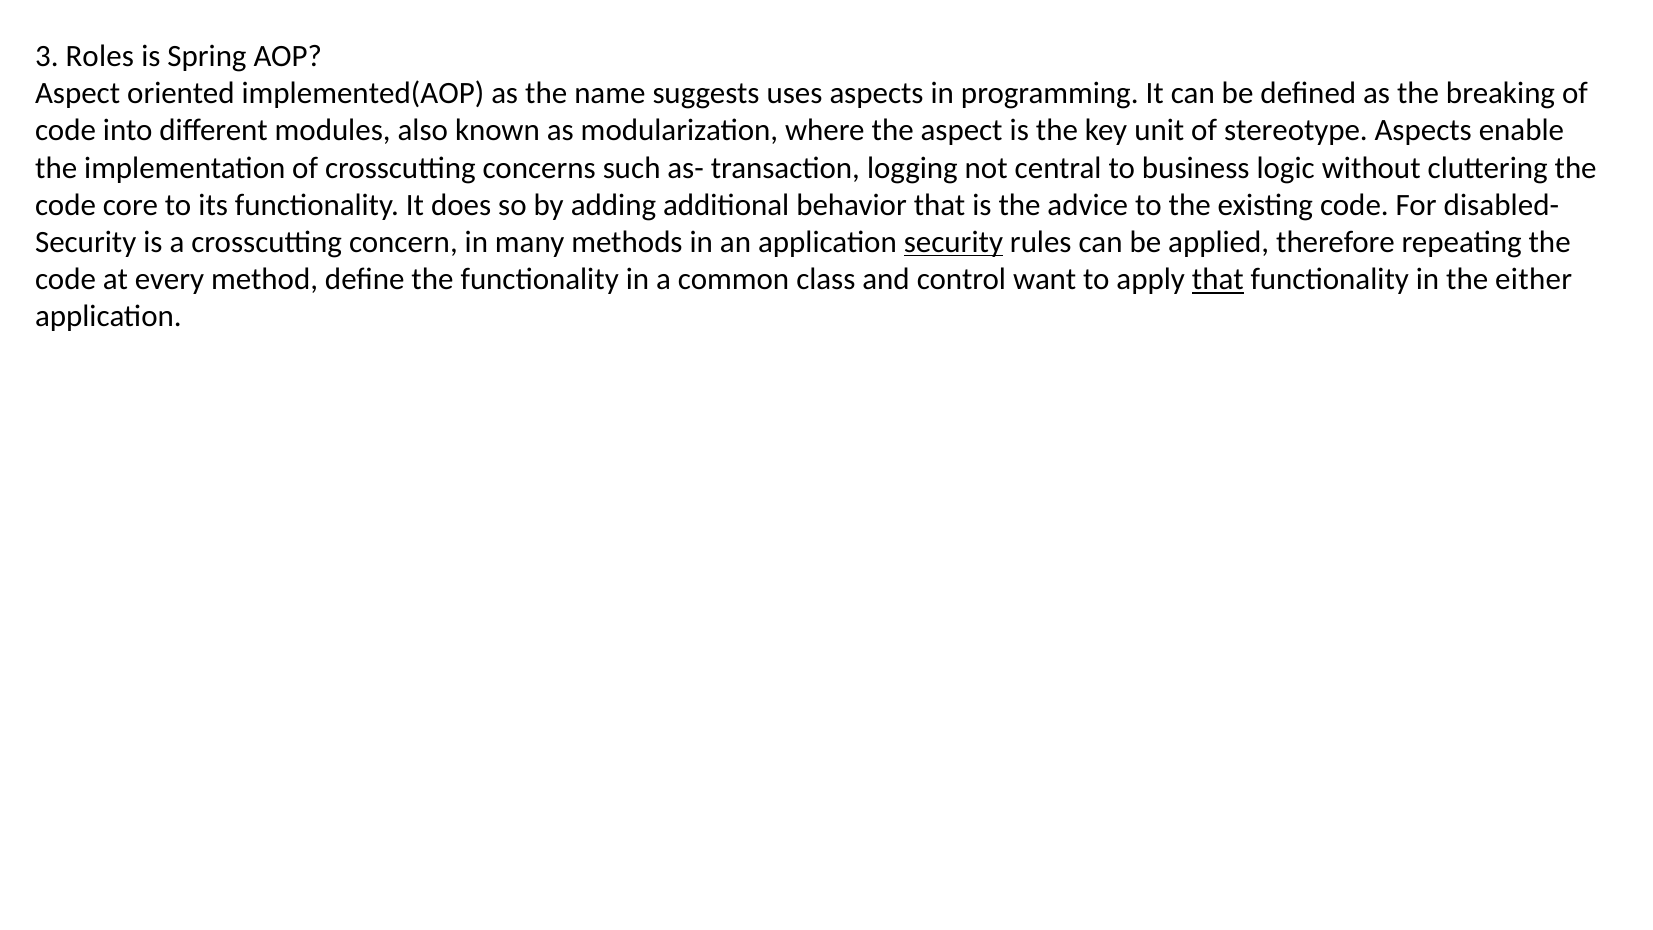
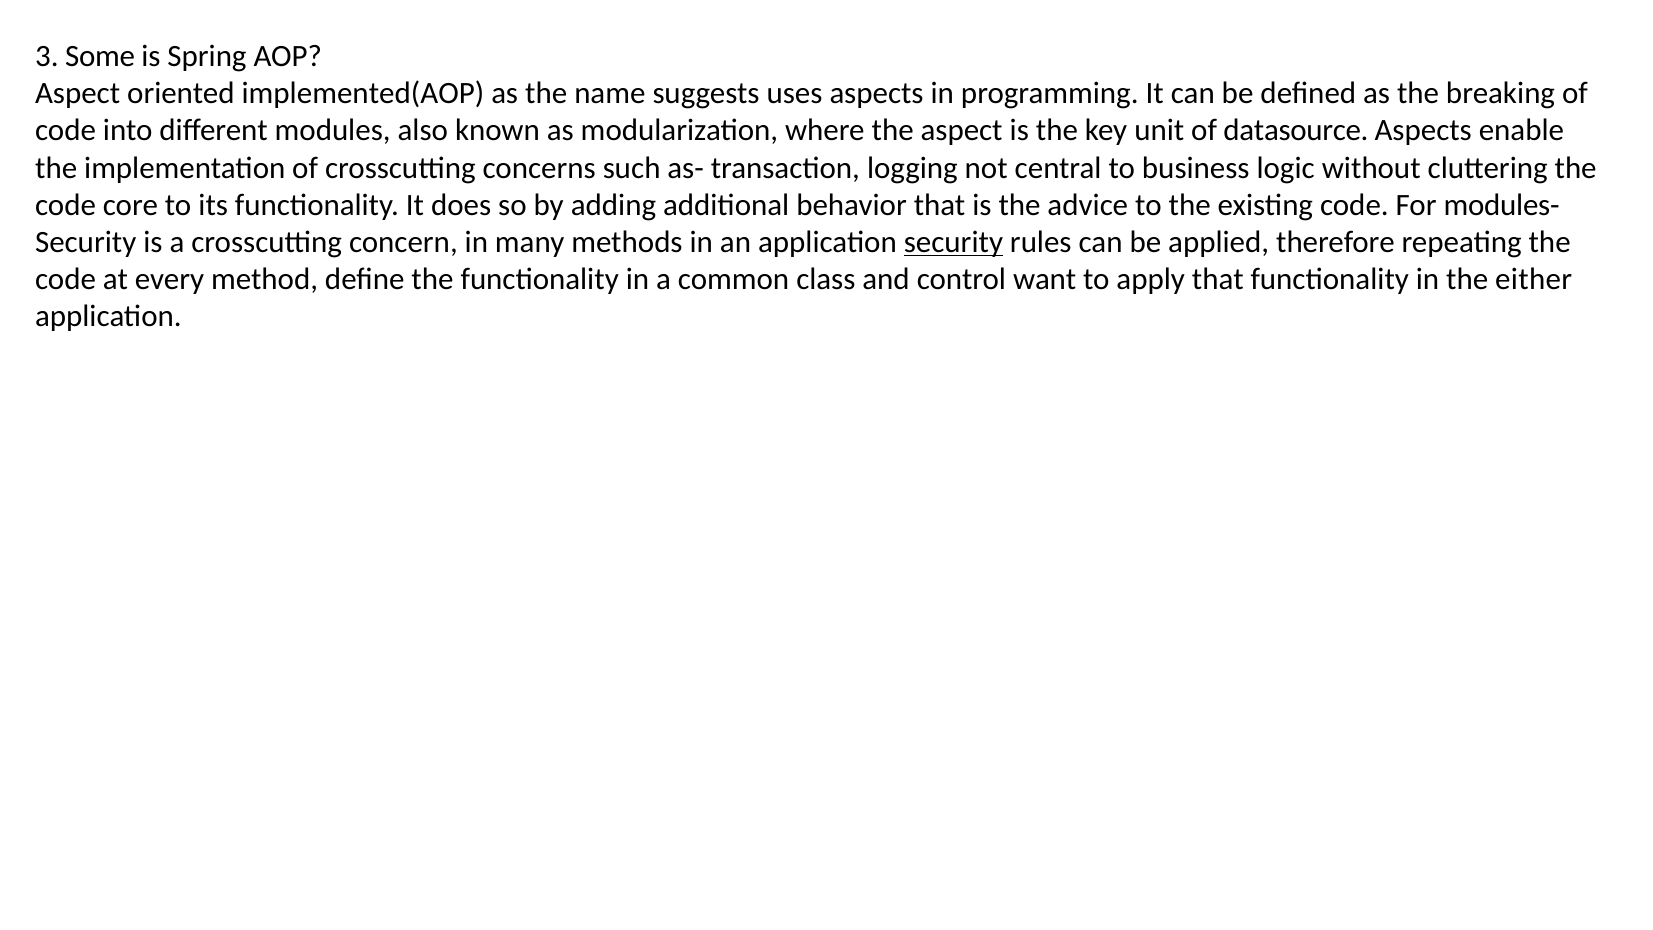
Roles: Roles -> Some
stereotype: stereotype -> datasource
disabled-: disabled- -> modules-
that at (1218, 279) underline: present -> none
